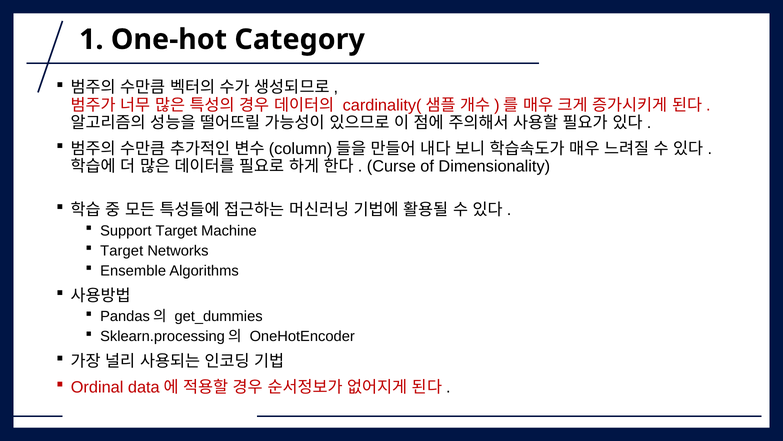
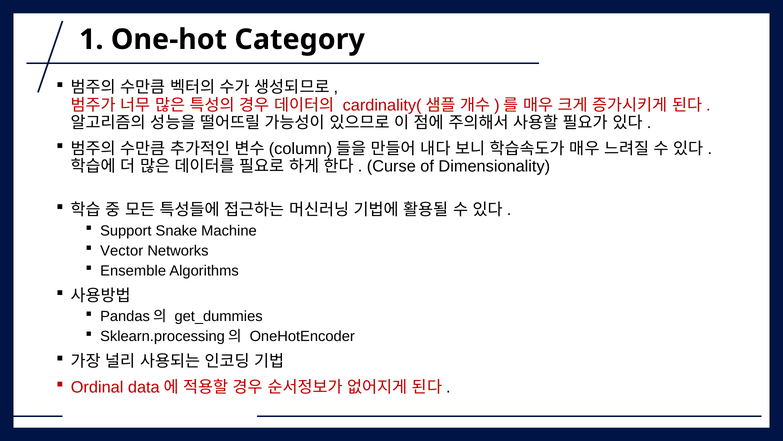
Support Target: Target -> Snake
Target at (122, 250): Target -> Vector
